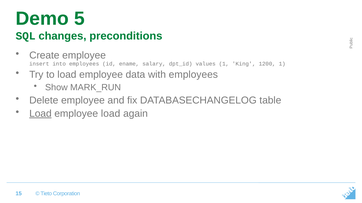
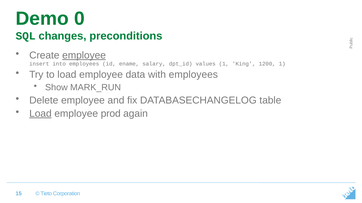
5: 5 -> 0
employee at (84, 56) underline: none -> present
employee load: load -> prod
